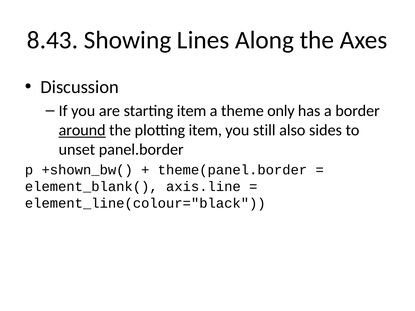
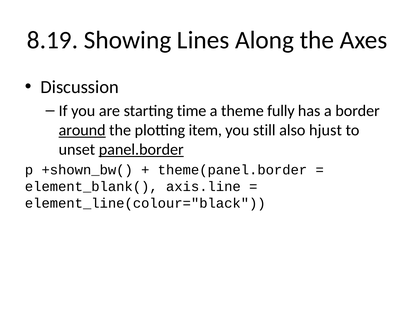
8.43: 8.43 -> 8.19
starting item: item -> time
only: only -> fully
sides: sides -> hjust
panel.border underline: none -> present
